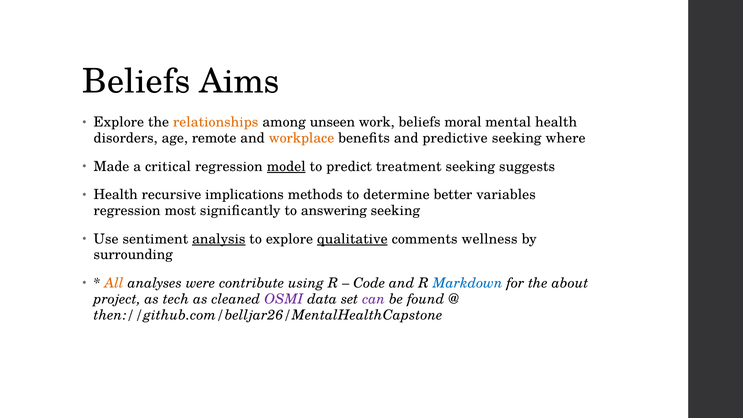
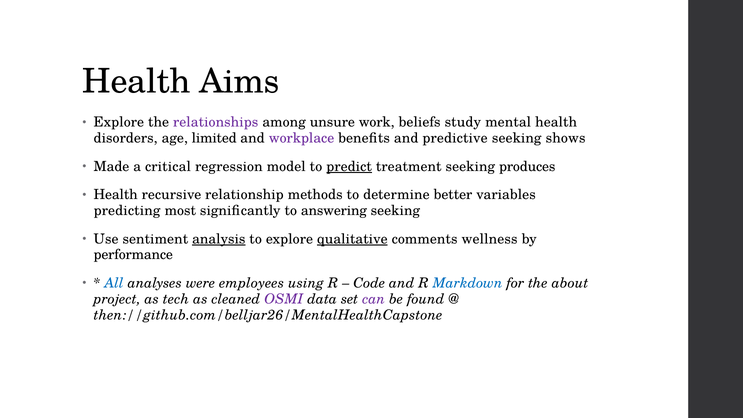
Beliefs at (136, 82): Beliefs -> Health
relationships colour: orange -> purple
unseen: unseen -> unsure
moral: moral -> study
remote: remote -> limited
workplace colour: orange -> purple
where: where -> shows
model underline: present -> none
predict underline: none -> present
suggests: suggests -> produces
implications: implications -> relationship
regression at (127, 211): regression -> predicting
surrounding: surrounding -> performance
All colour: orange -> blue
contribute: contribute -> employees
